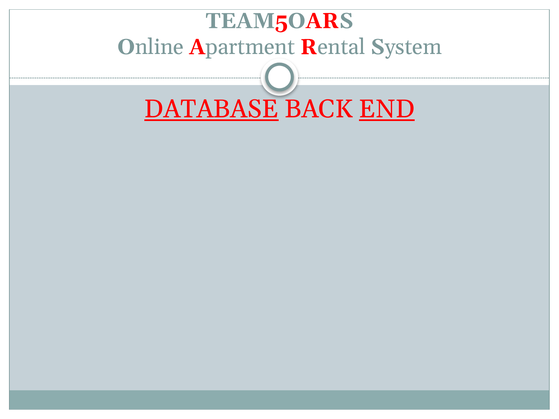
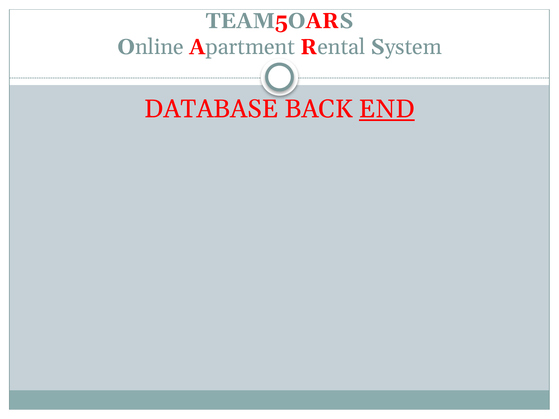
DATABASE underline: present -> none
